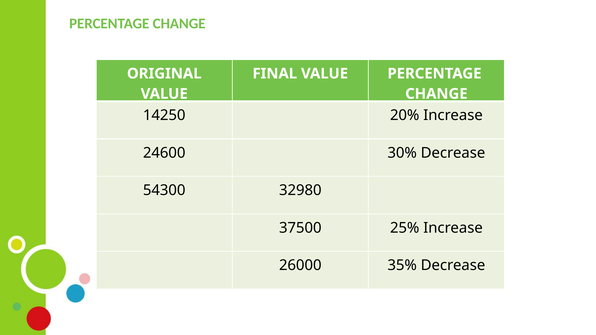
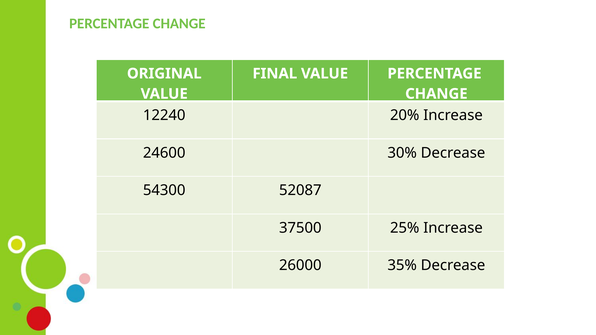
14250: 14250 -> 12240
32980: 32980 -> 52087
